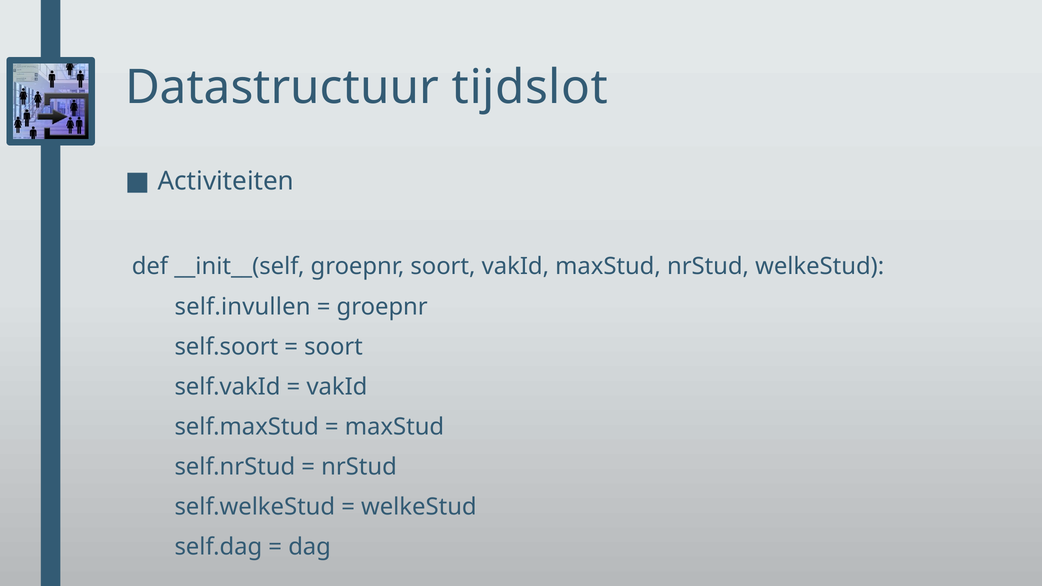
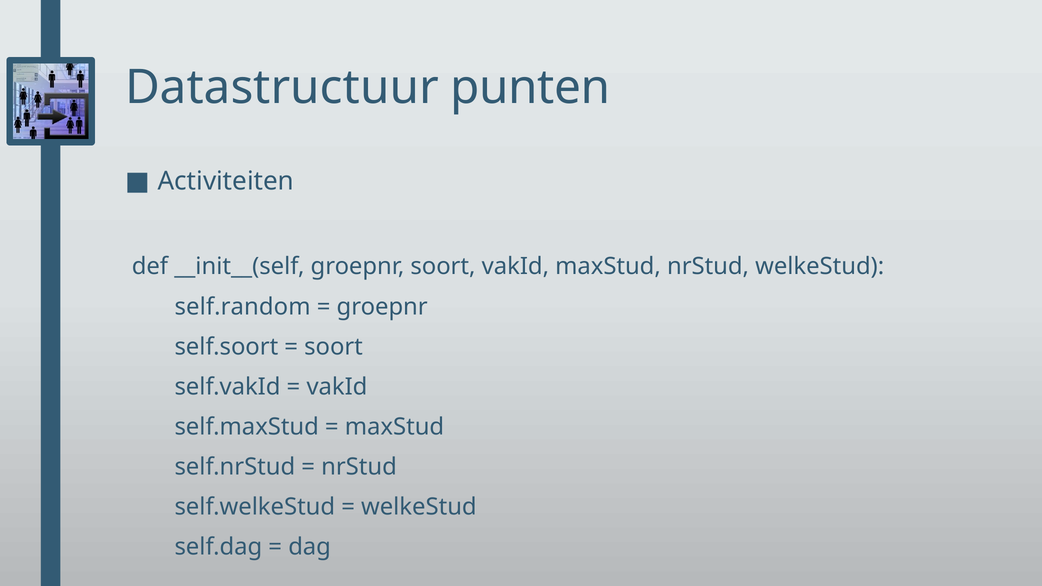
tijdslot: tijdslot -> punten
self.invullen: self.invullen -> self.random
